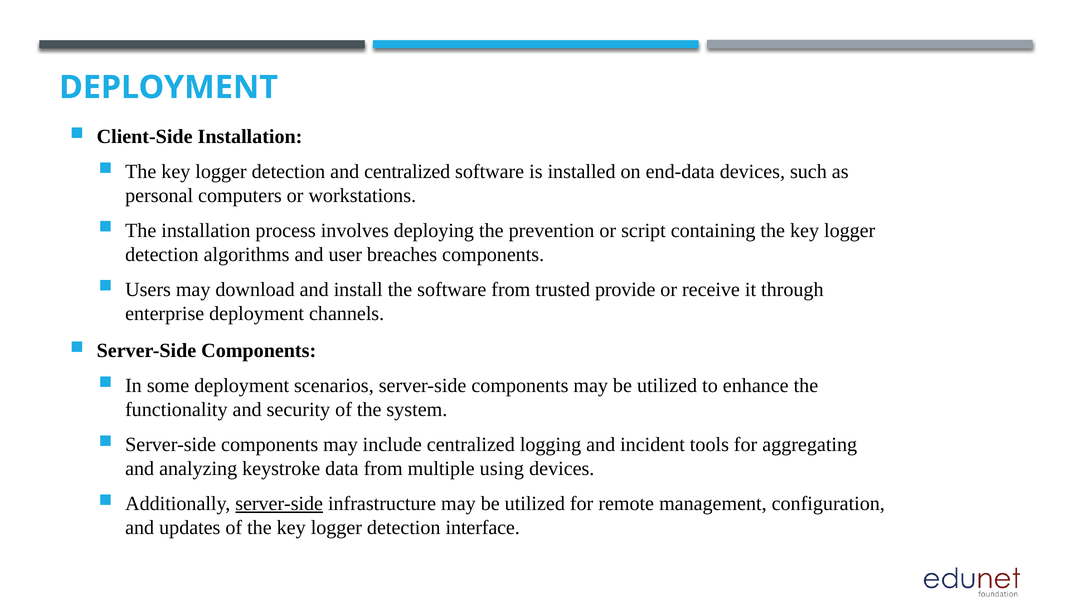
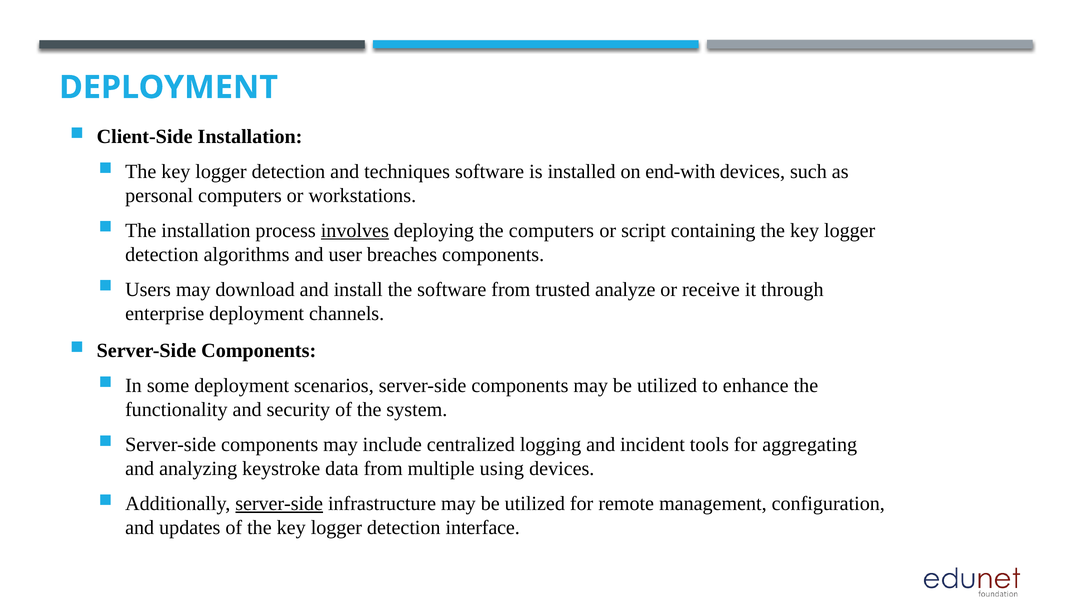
and centralized: centralized -> techniques
end-data: end-data -> end-with
involves underline: none -> present
the prevention: prevention -> computers
provide: provide -> analyze
